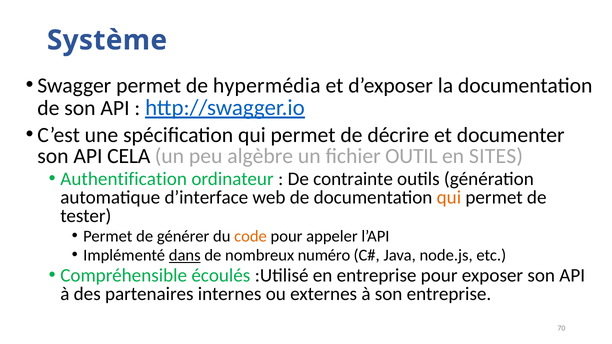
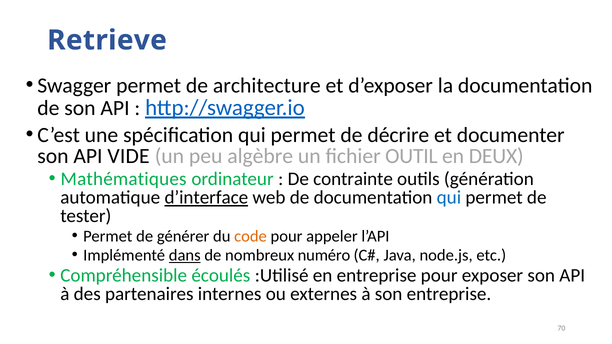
Système: Système -> Retrieve
hypermédia: hypermédia -> architecture
CELA: CELA -> VIDE
SITES: SITES -> DEUX
Authentification: Authentification -> Mathématiques
d’interface underline: none -> present
qui at (449, 198) colour: orange -> blue
